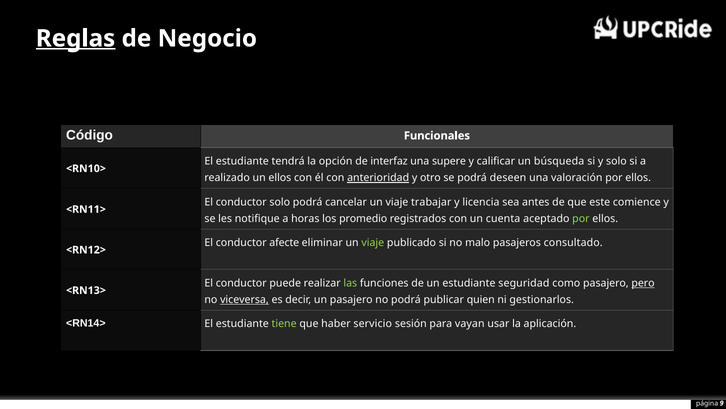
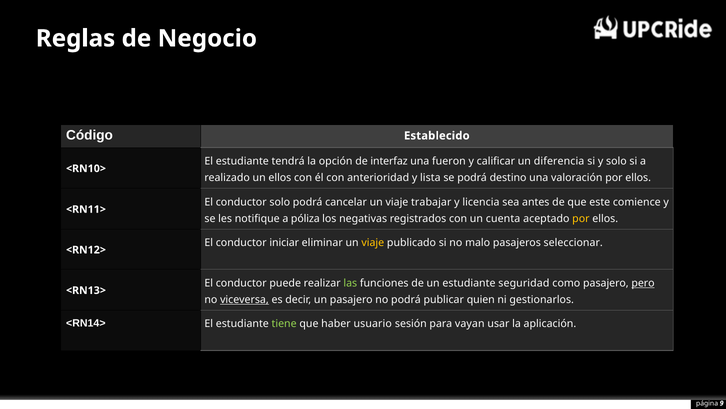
Reglas underline: present -> none
Funcionales: Funcionales -> Establecido
supere: supere -> fueron
búsqueda: búsqueda -> diferencia
anterioridad underline: present -> none
otro: otro -> lista
deseen: deseen -> destino
horas: horas -> póliza
promedio: promedio -> negativas
por at (581, 218) colour: light green -> yellow
afecte: afecte -> iniciar
viaje at (373, 243) colour: light green -> yellow
consultado: consultado -> seleccionar
servicio: servicio -> usuario
